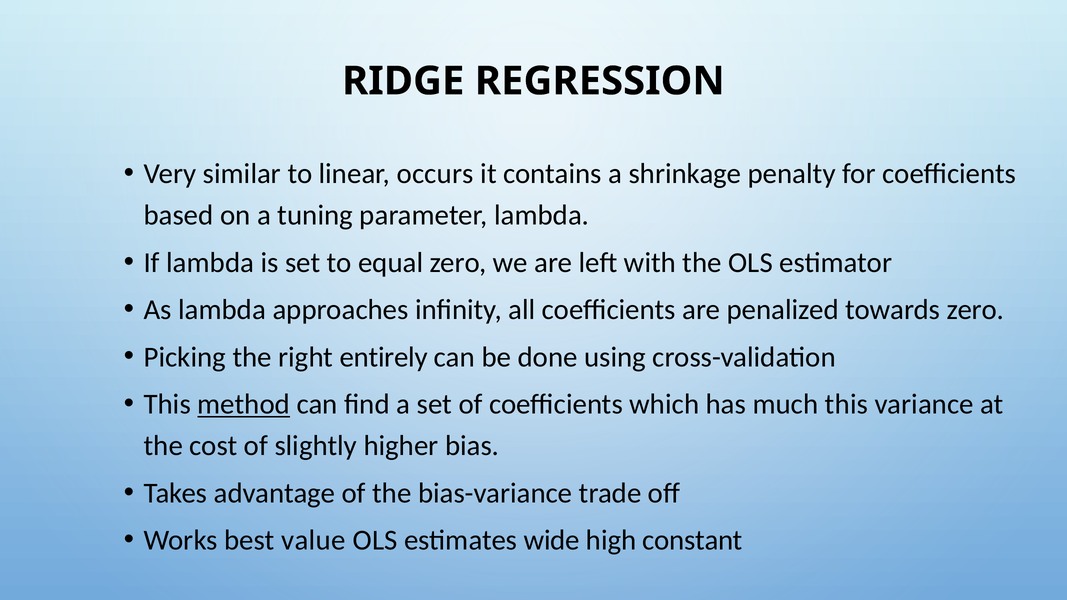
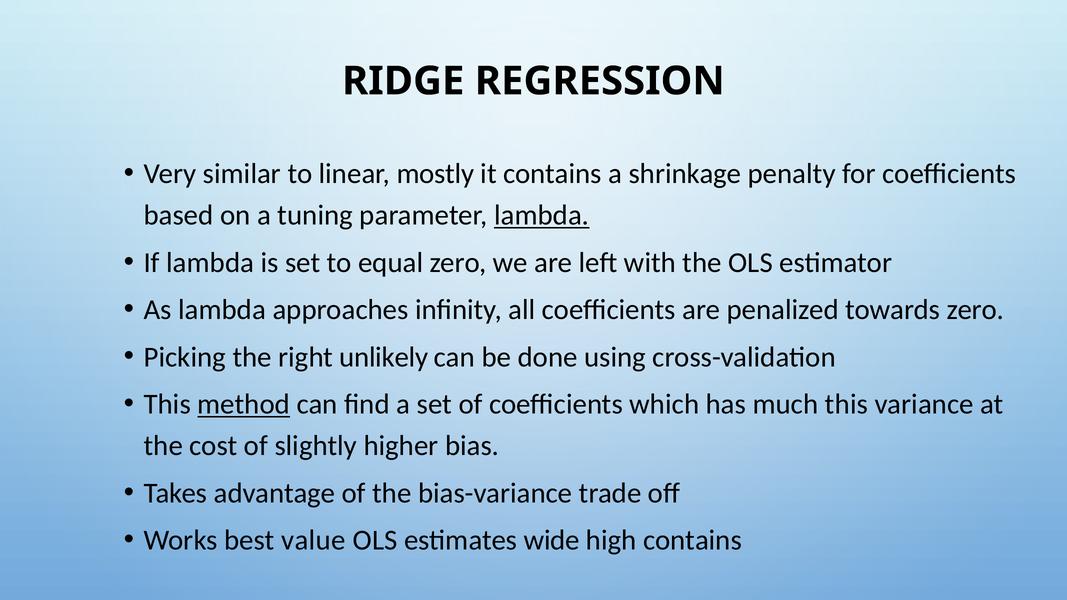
occurs: occurs -> mostly
lambda at (542, 215) underline: none -> present
entirely: entirely -> unlikely
high constant: constant -> contains
